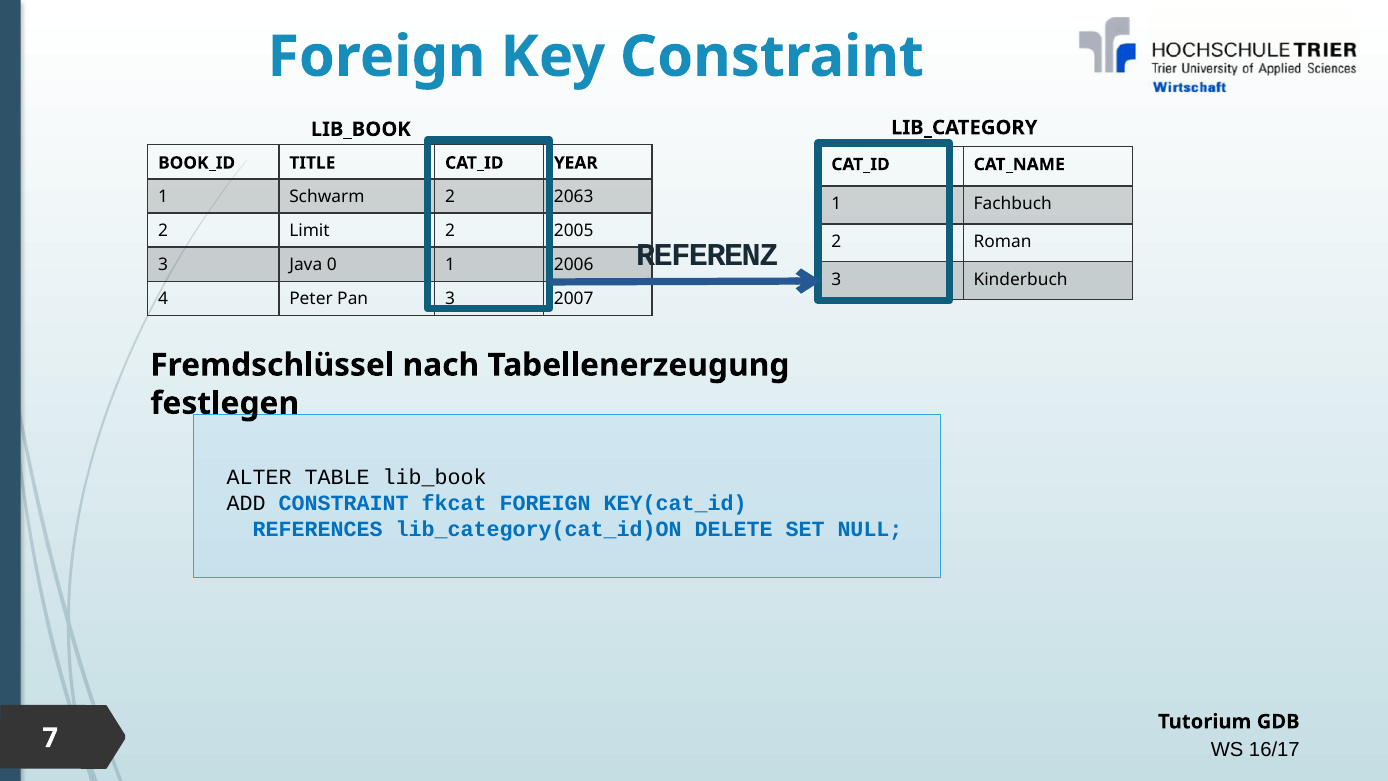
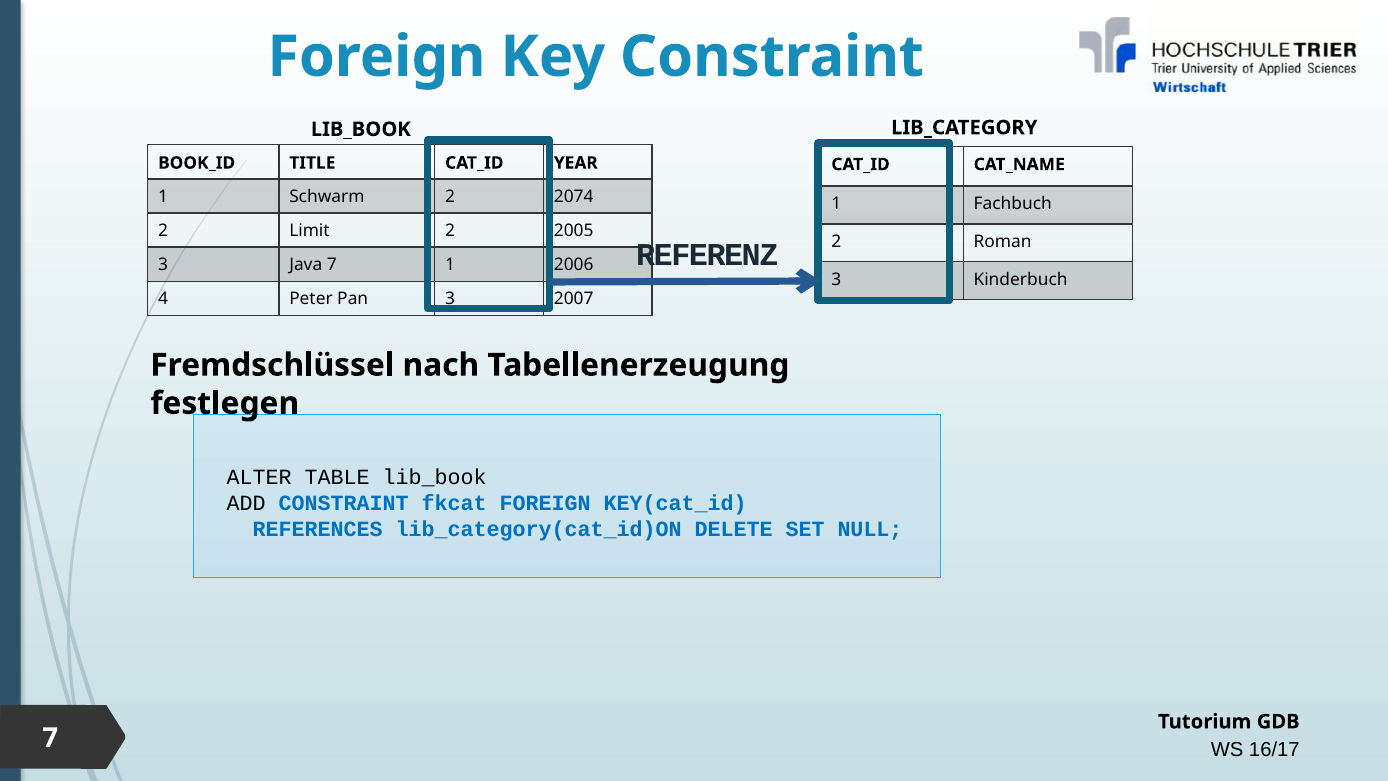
2063: 2063 -> 2074
Java 0: 0 -> 7
